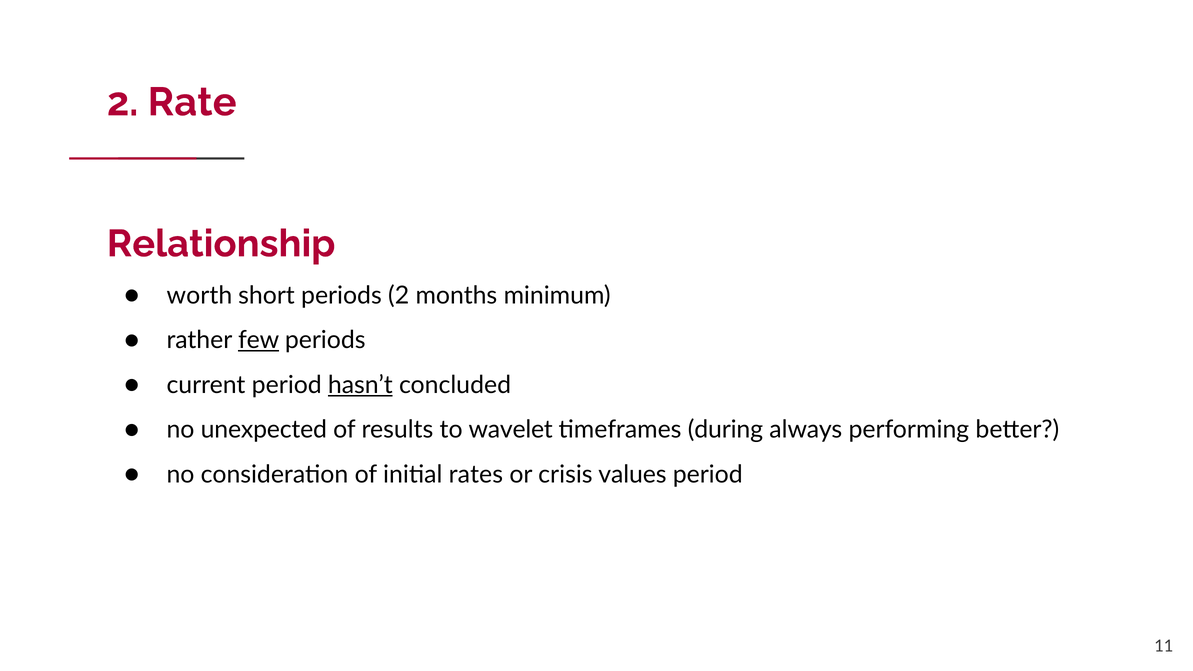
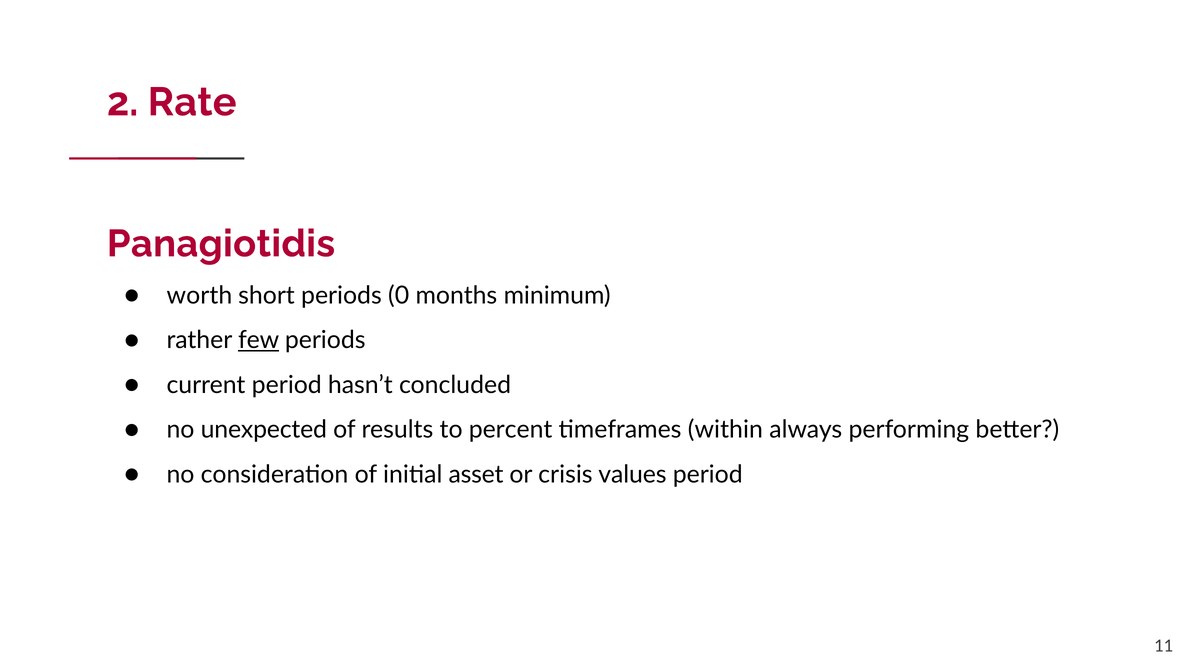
Relationship: Relationship -> Panagiotidis
periods 2: 2 -> 0
hasn’t underline: present -> none
wavelet: wavelet -> percent
during: during -> within
rates: rates -> asset
